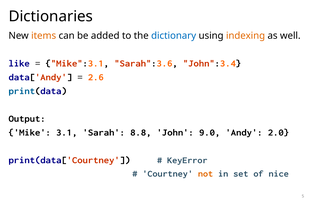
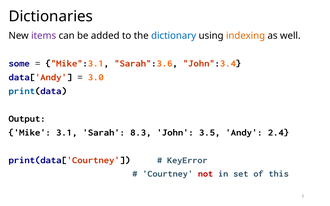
items colour: orange -> purple
like: like -> some
2.6: 2.6 -> 3.0
8.8: 8.8 -> 8.3
9.0: 9.0 -> 3.5
2.0: 2.0 -> 2.4
not colour: orange -> red
nice: nice -> this
